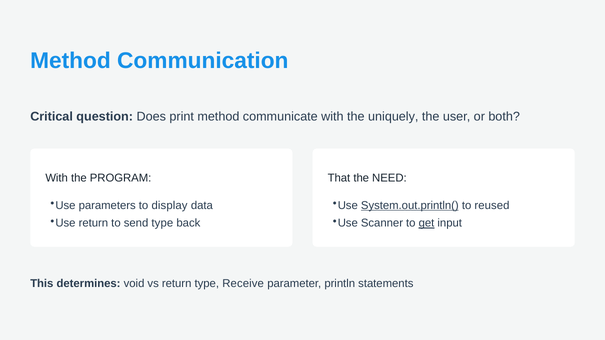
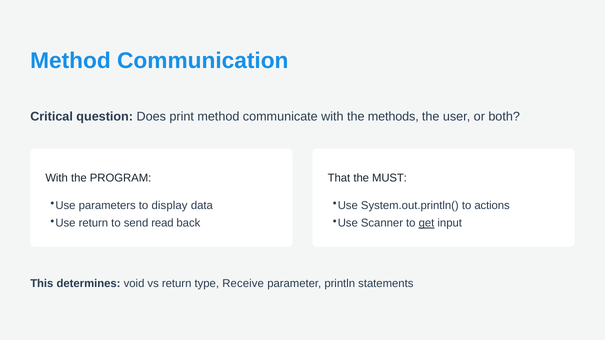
uniquely: uniquely -> methods
NEED: NEED -> MUST
System.out.println( underline: present -> none
reused: reused -> actions
send type: type -> read
